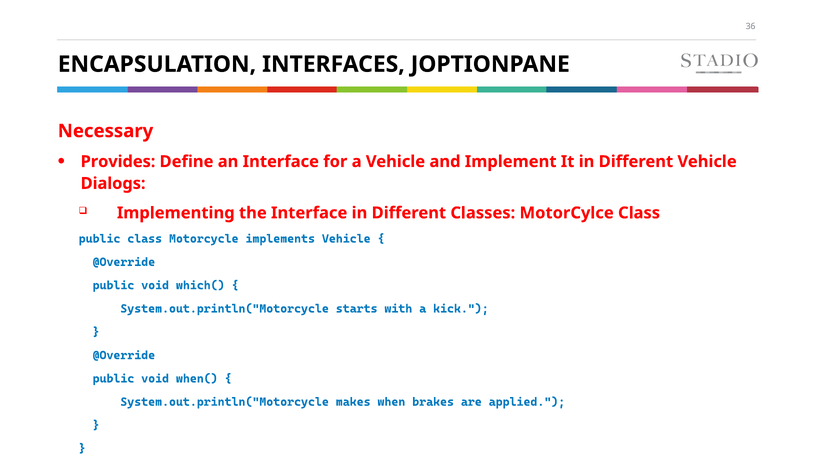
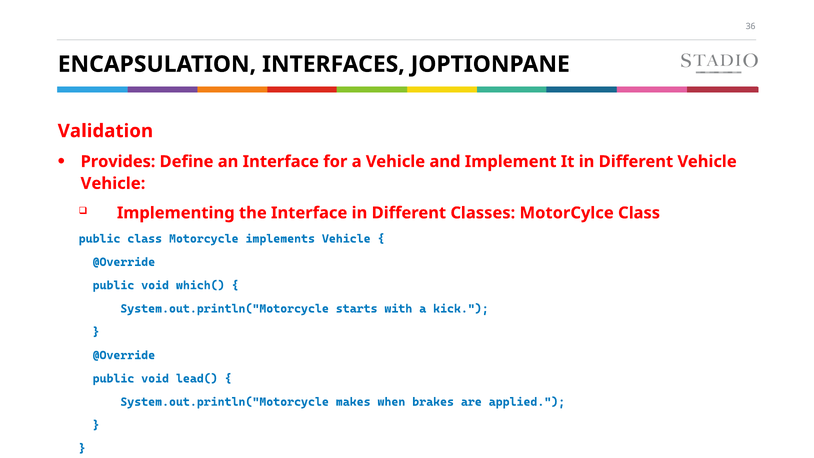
Necessary: Necessary -> Validation
Dialogs at (113, 183): Dialogs -> Vehicle
when(: when( -> lead(
